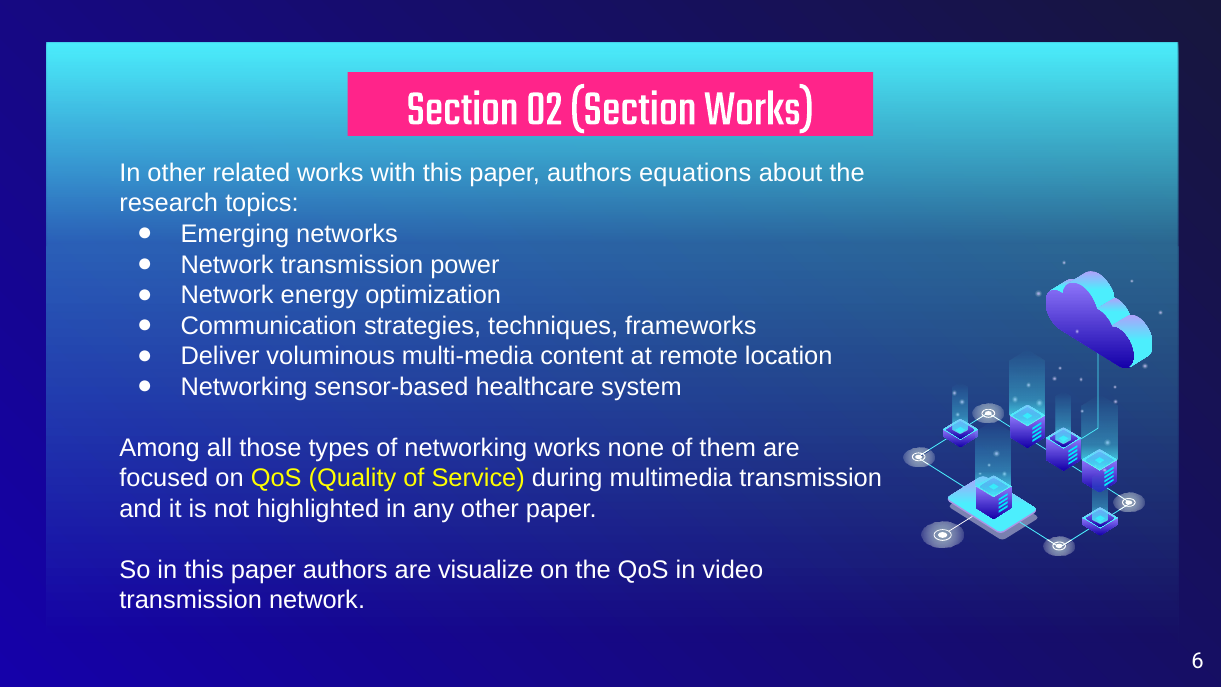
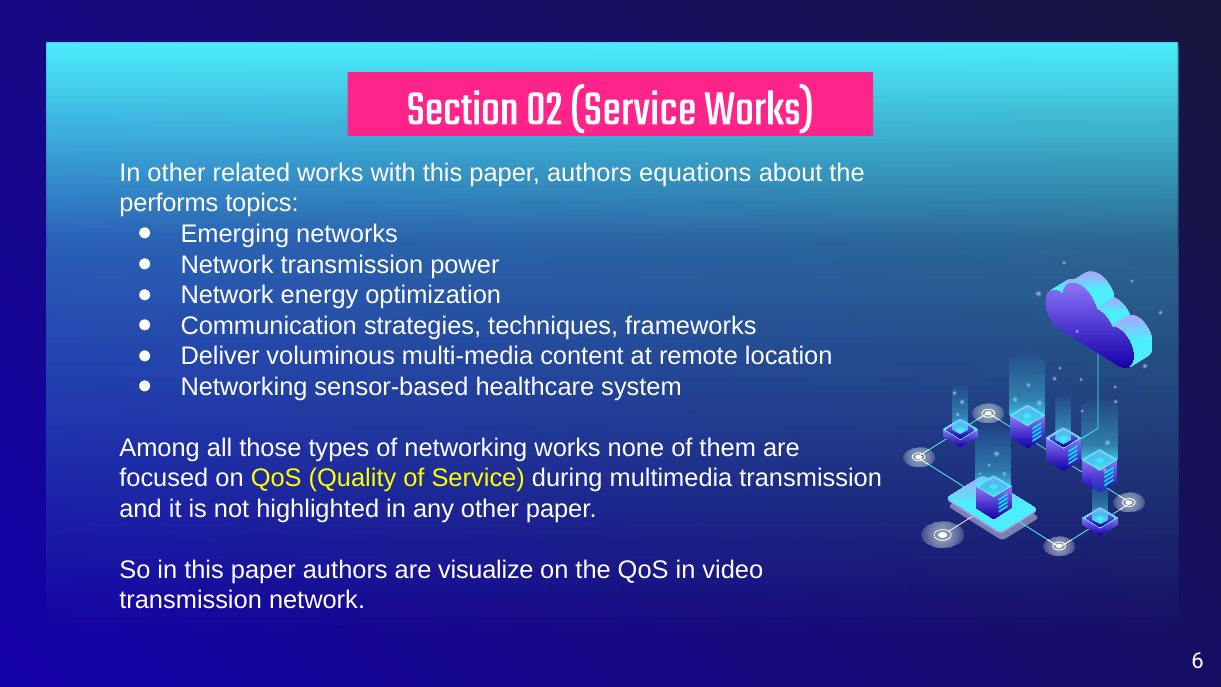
02 Section: Section -> Service
research: research -> performs
